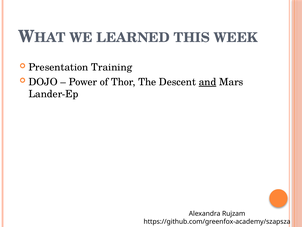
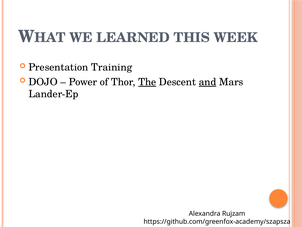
The underline: none -> present
